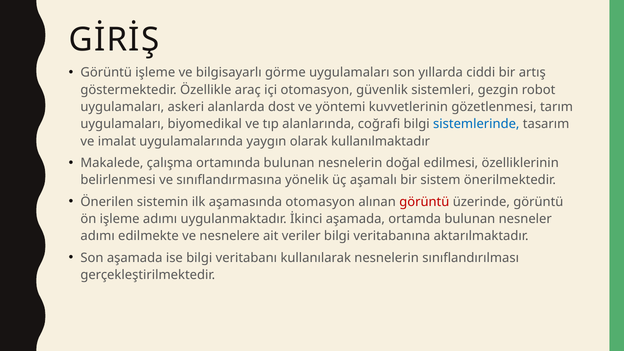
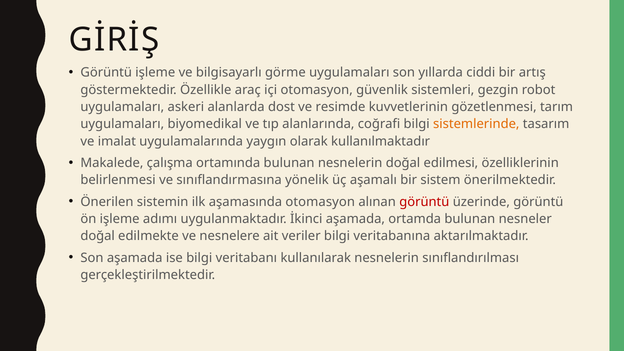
yöntemi: yöntemi -> resimde
sistemlerinde colour: blue -> orange
adımı at (98, 236): adımı -> doğal
